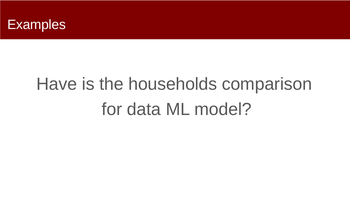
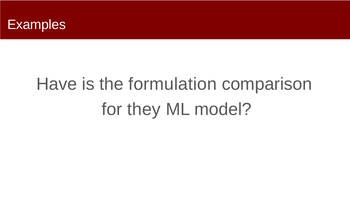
households: households -> formulation
data: data -> they
